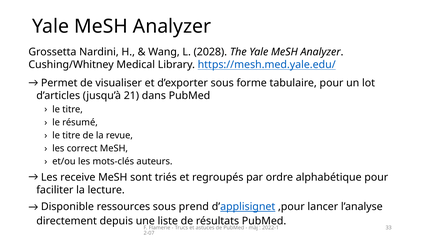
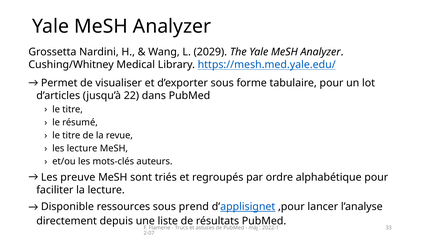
2028: 2028 -> 2029
21: 21 -> 22
les correct: correct -> lecture
receive: receive -> preuve
